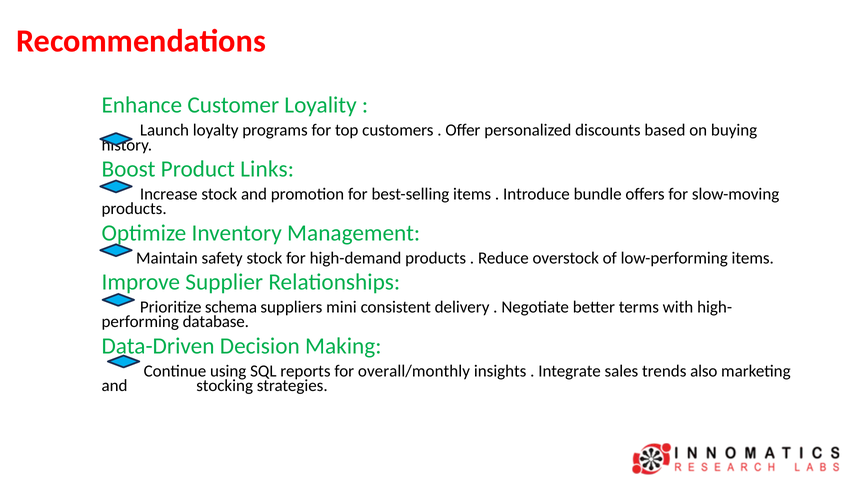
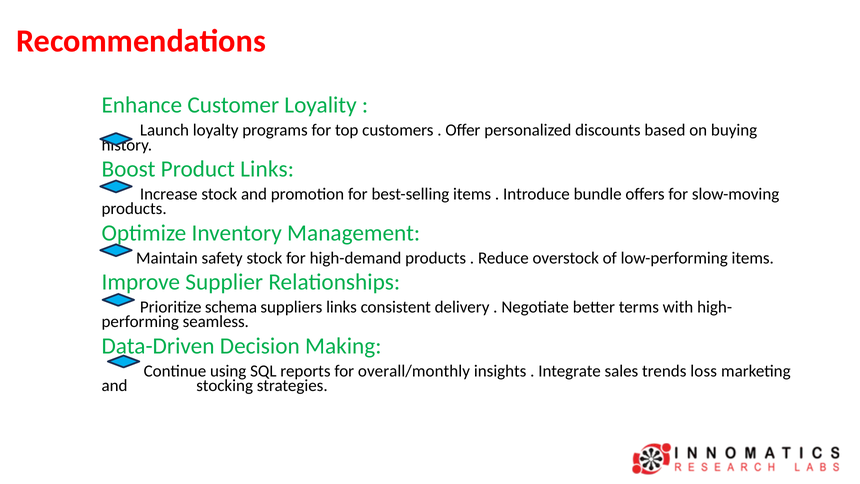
suppliers mini: mini -> links
database: database -> seamless
also: also -> loss
